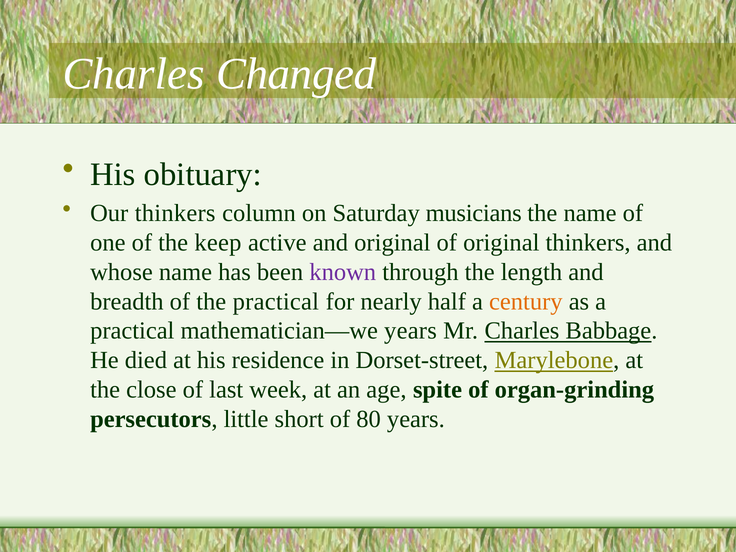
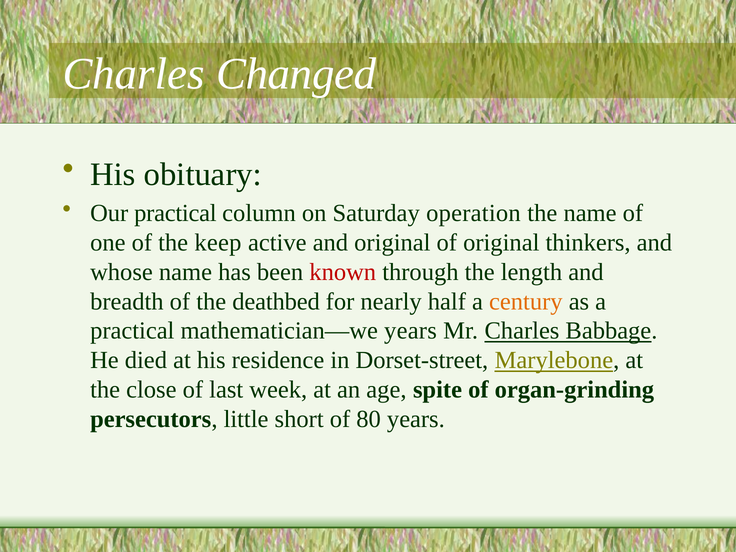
Our thinkers: thinkers -> practical
musicians: musicians -> operation
known colour: purple -> red
the practical: practical -> deathbed
